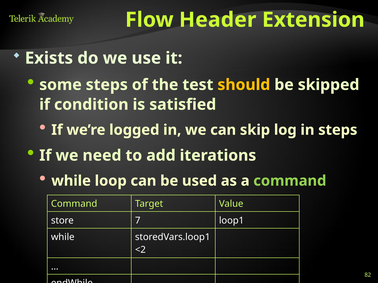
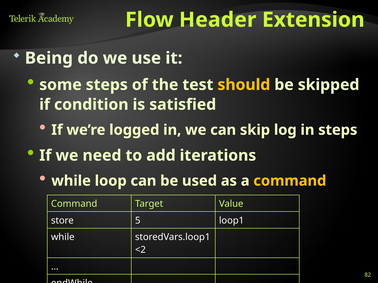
Exists: Exists -> Being
command at (290, 181) colour: light green -> yellow
7: 7 -> 5
